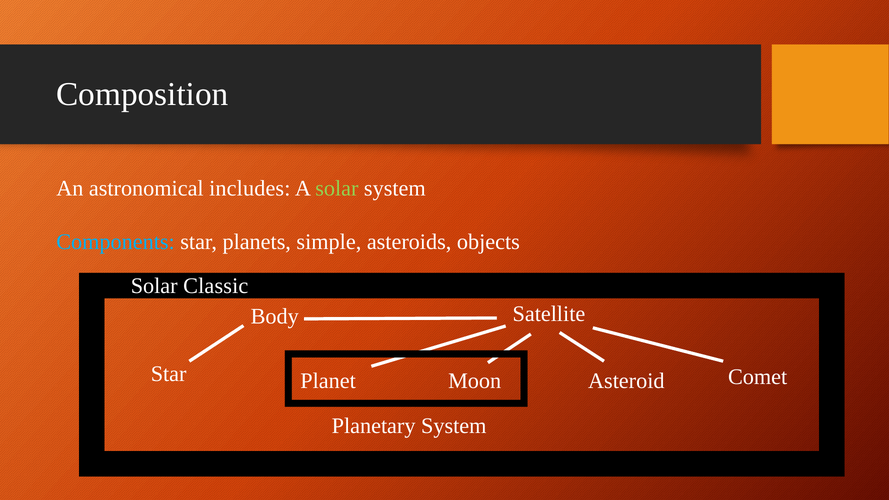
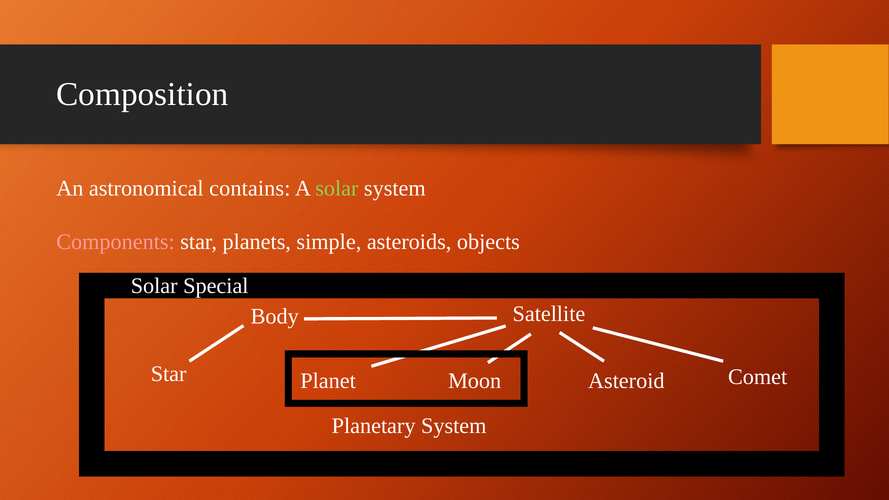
includes: includes -> contains
Components colour: light blue -> pink
Classic: Classic -> Special
